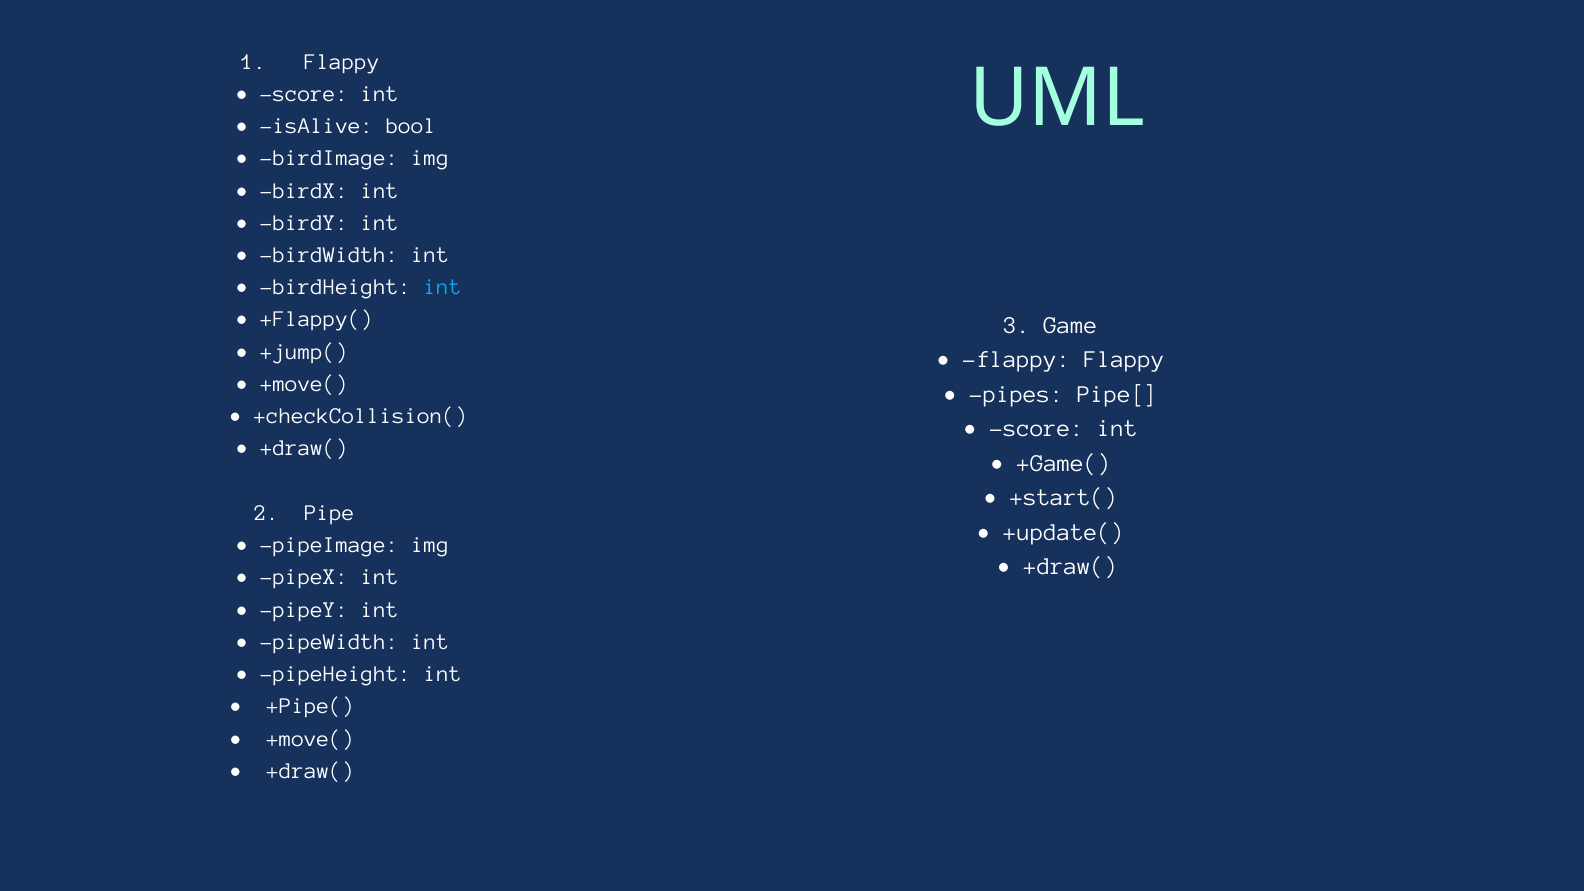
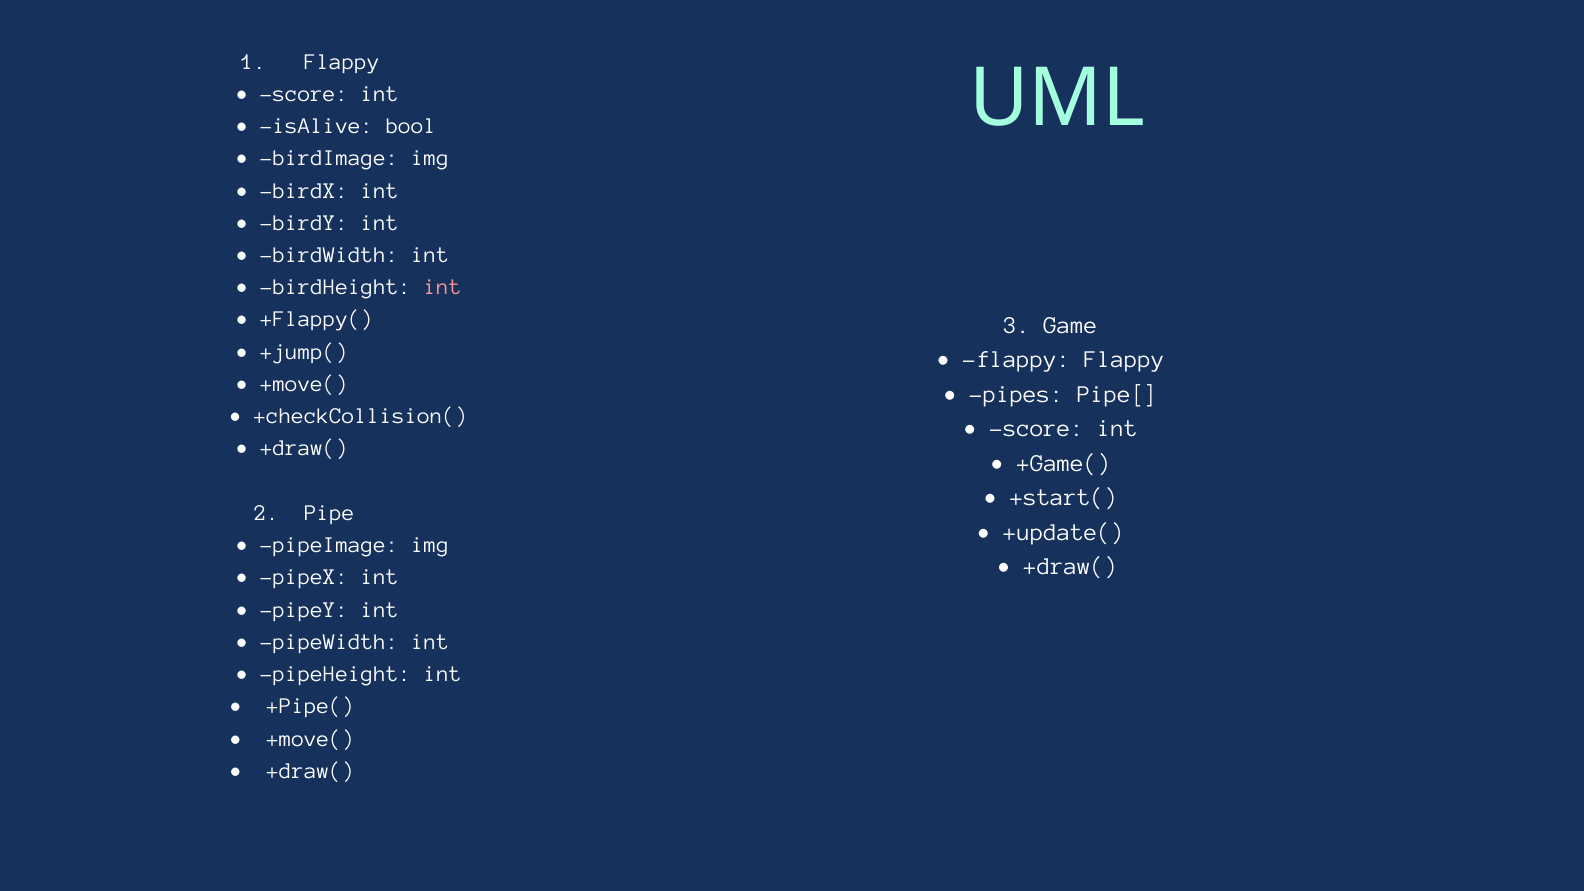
int at (443, 287) colour: light blue -> pink
